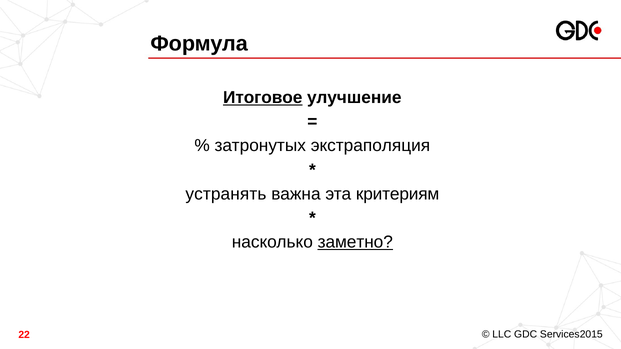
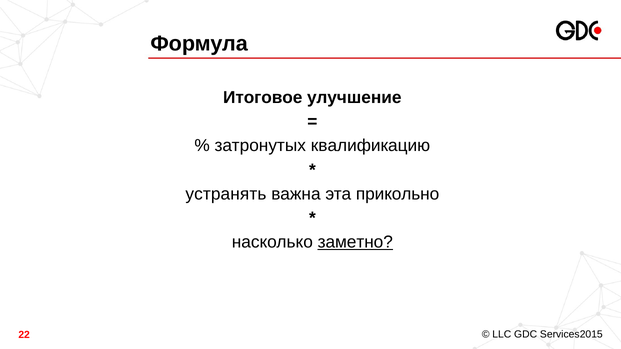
Итоговое underline: present -> none
экстраполяция: экстраполяция -> квалификацию
критериям: критериям -> прикольно
